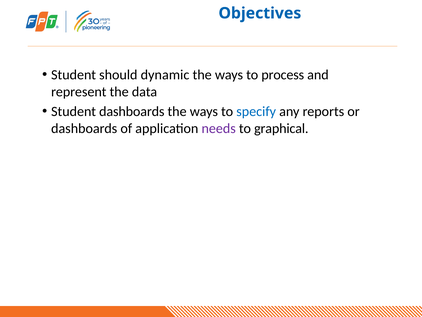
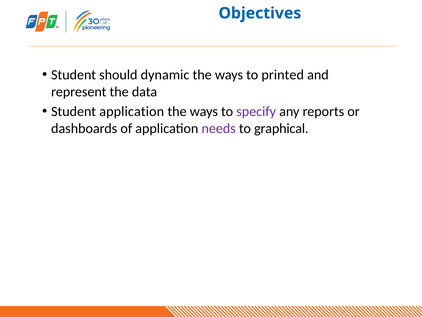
process: process -> printed
Student dashboards: dashboards -> application
specify colour: blue -> purple
